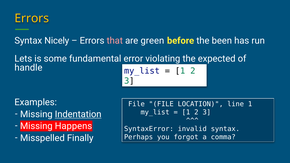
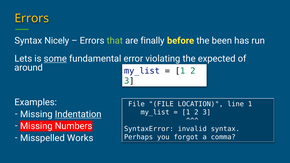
that colour: pink -> light green
green: green -> finally
some underline: none -> present
handle: handle -> around
Happens: Happens -> Numbers
Finally: Finally -> Works
